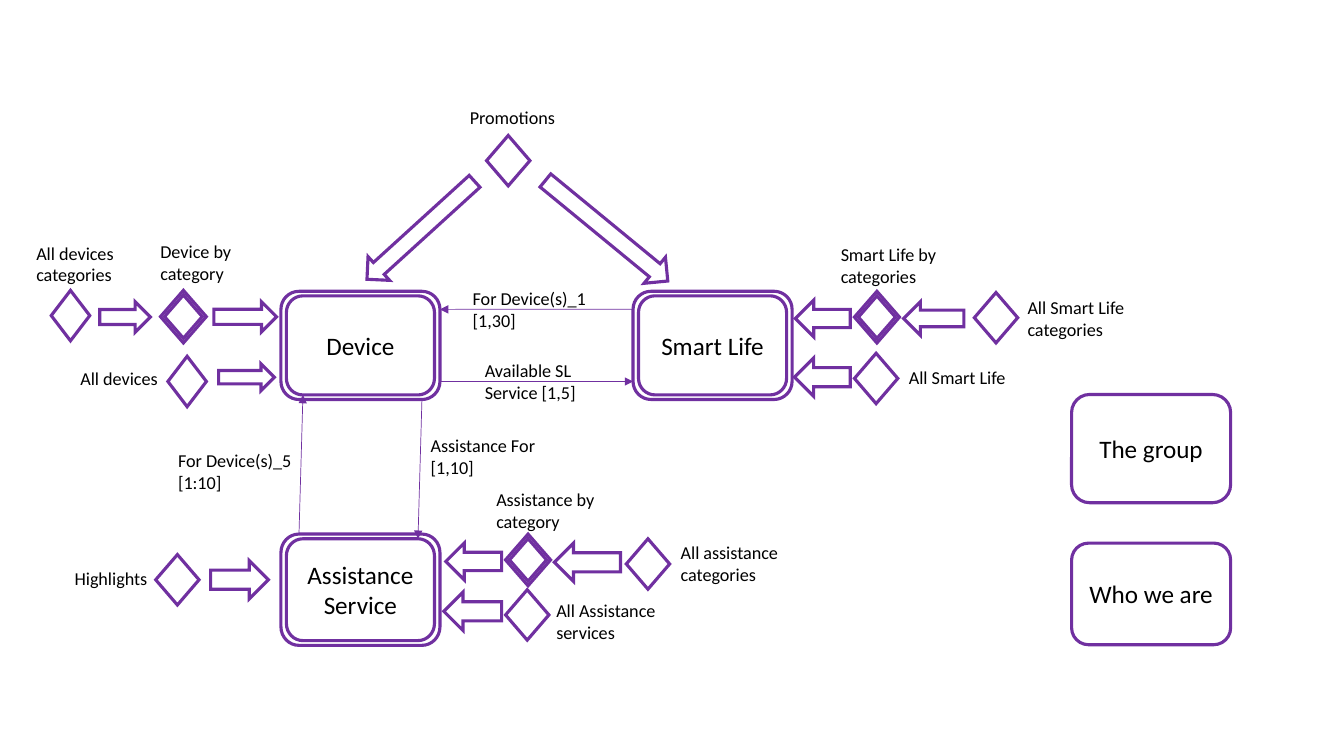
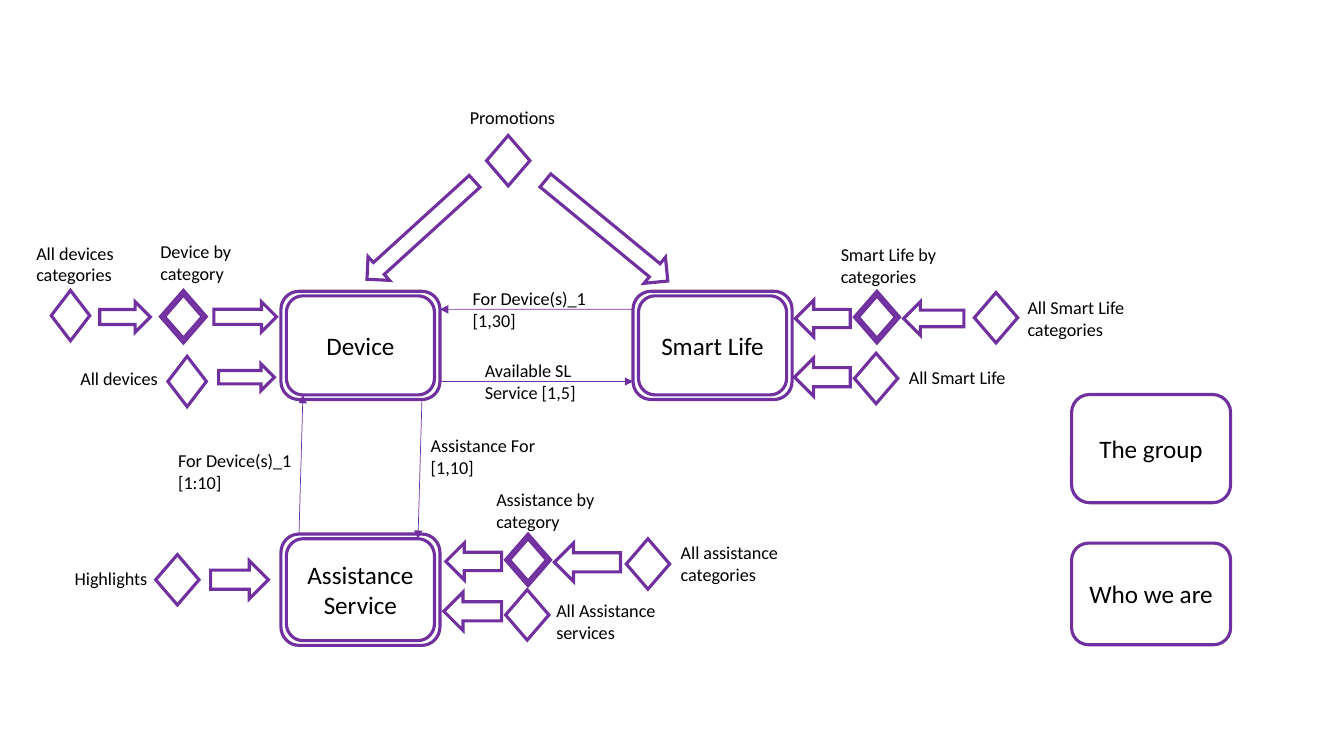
Device(s)_5 at (249, 462): Device(s)_5 -> Device(s)_1
